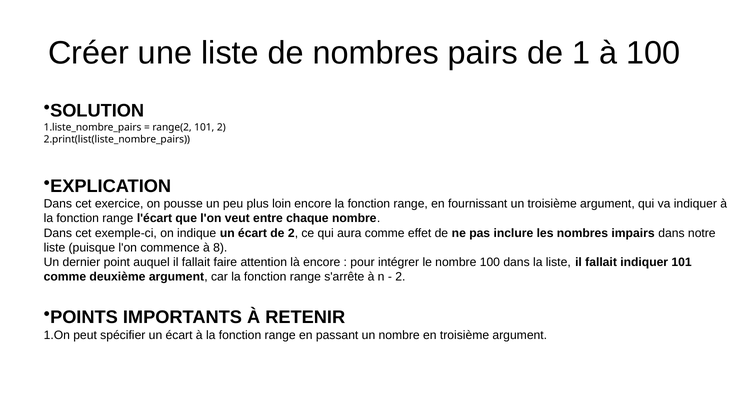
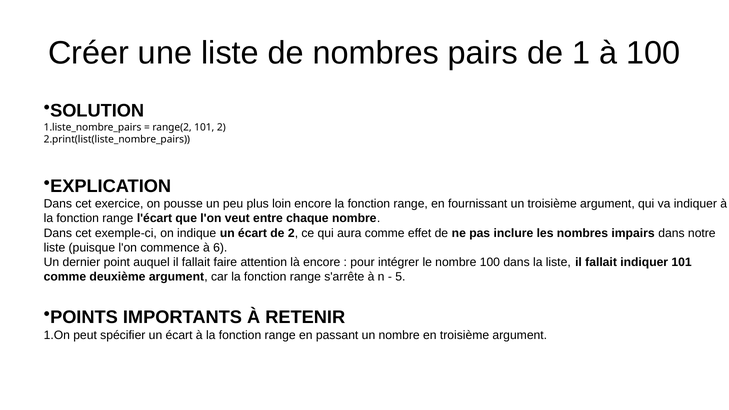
8: 8 -> 6
2 at (400, 277): 2 -> 5
